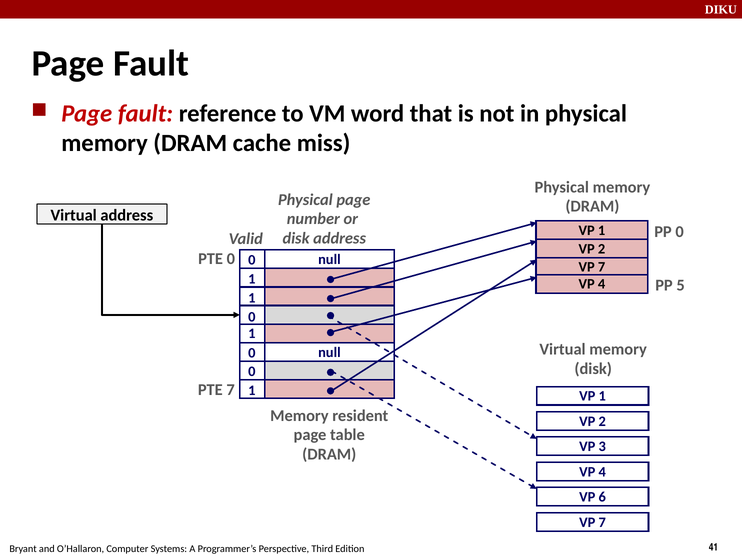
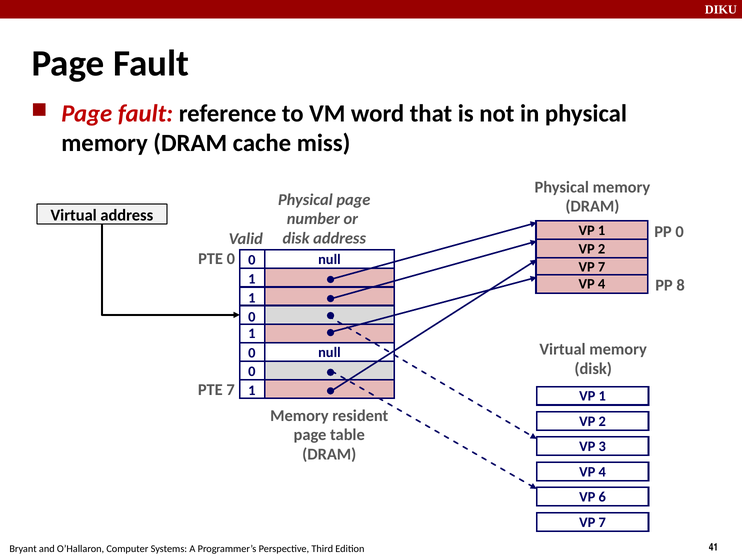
5: 5 -> 8
